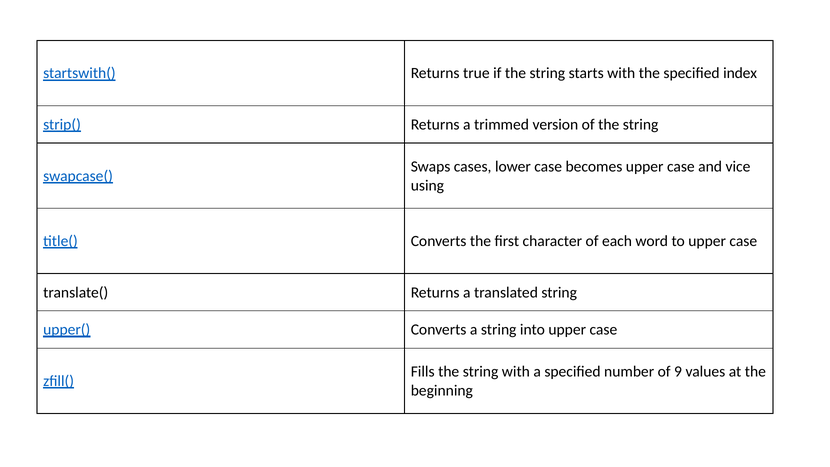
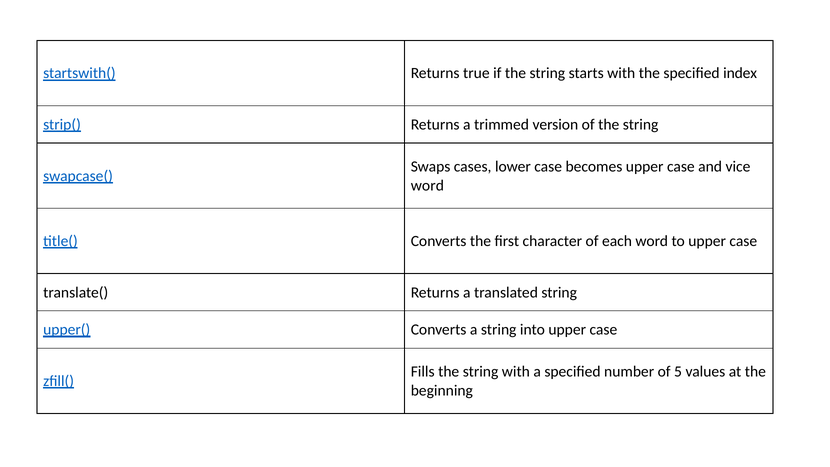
using at (427, 185): using -> word
9: 9 -> 5
